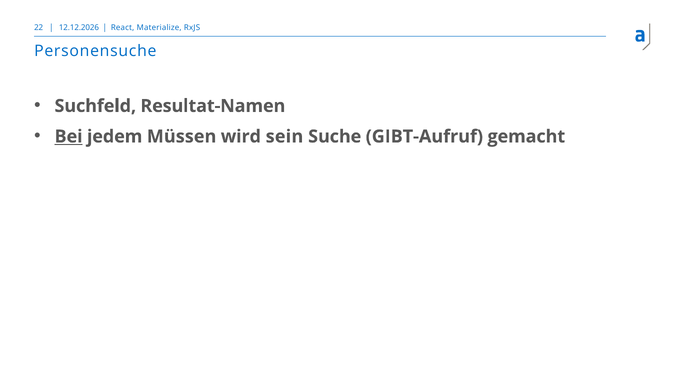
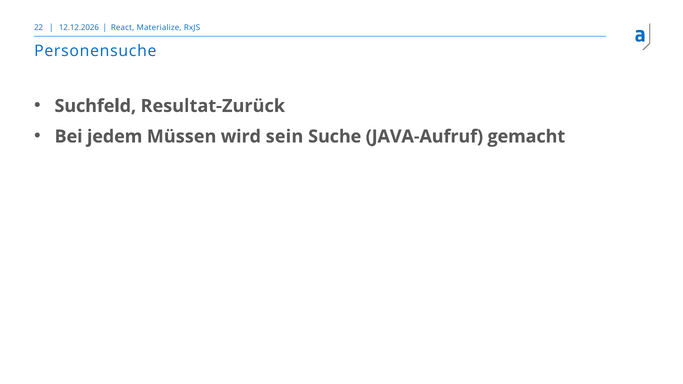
Resultat-Namen: Resultat-Namen -> Resultat-Zurück
Bei underline: present -> none
GIBT-Aufruf: GIBT-Aufruf -> JAVA-Aufruf
